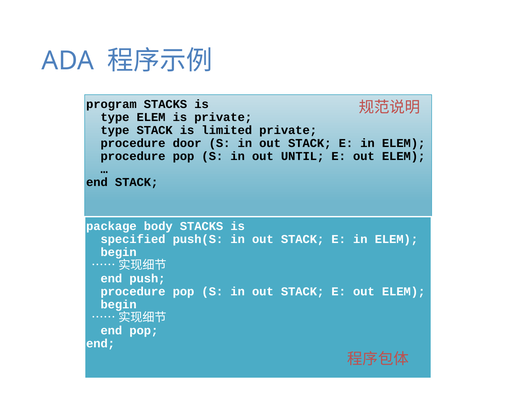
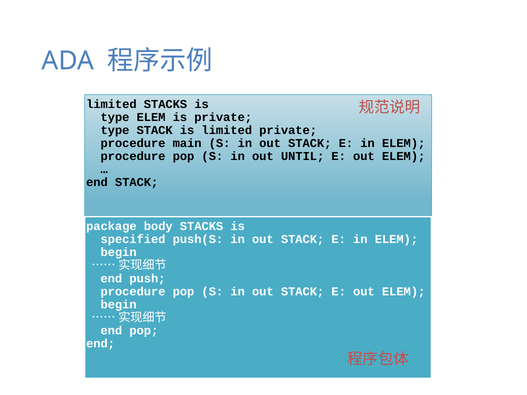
program at (111, 104): program -> limited
door: door -> main
